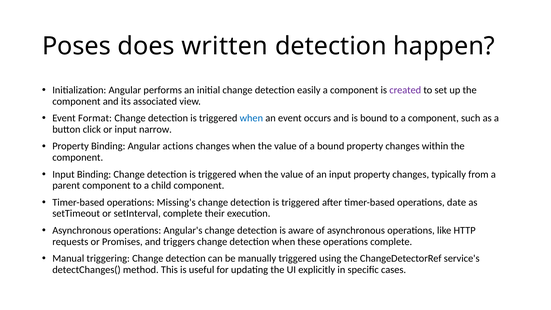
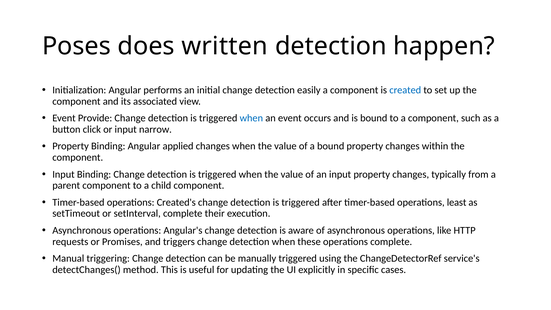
created colour: purple -> blue
Format: Format -> Provide
actions: actions -> applied
Missing's: Missing's -> Created's
date: date -> least
